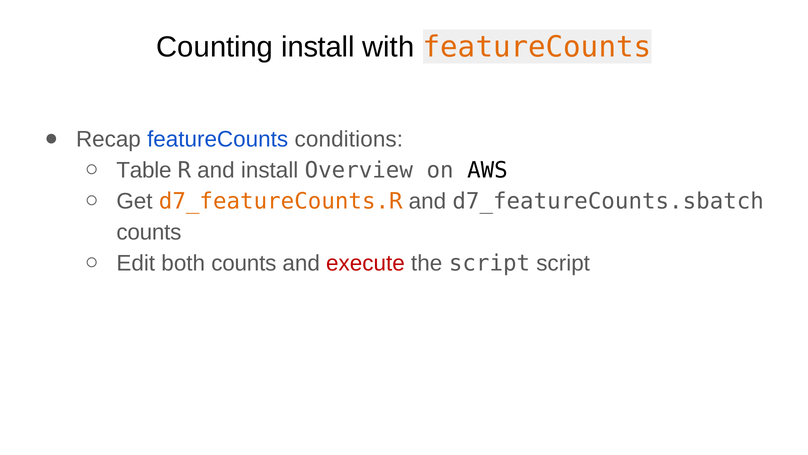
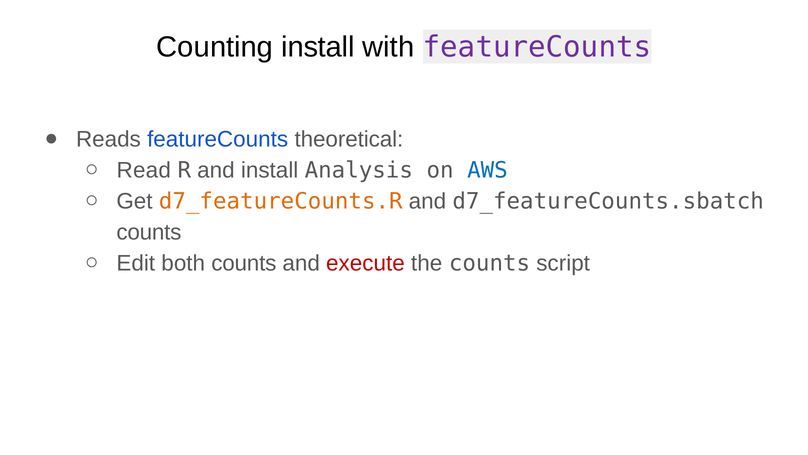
featureCounts at (537, 47) colour: orange -> purple
Recap: Recap -> Reads
conditions: conditions -> theoretical
Table: Table -> Read
Overview: Overview -> Analysis
AWS colour: black -> blue
the script: script -> counts
